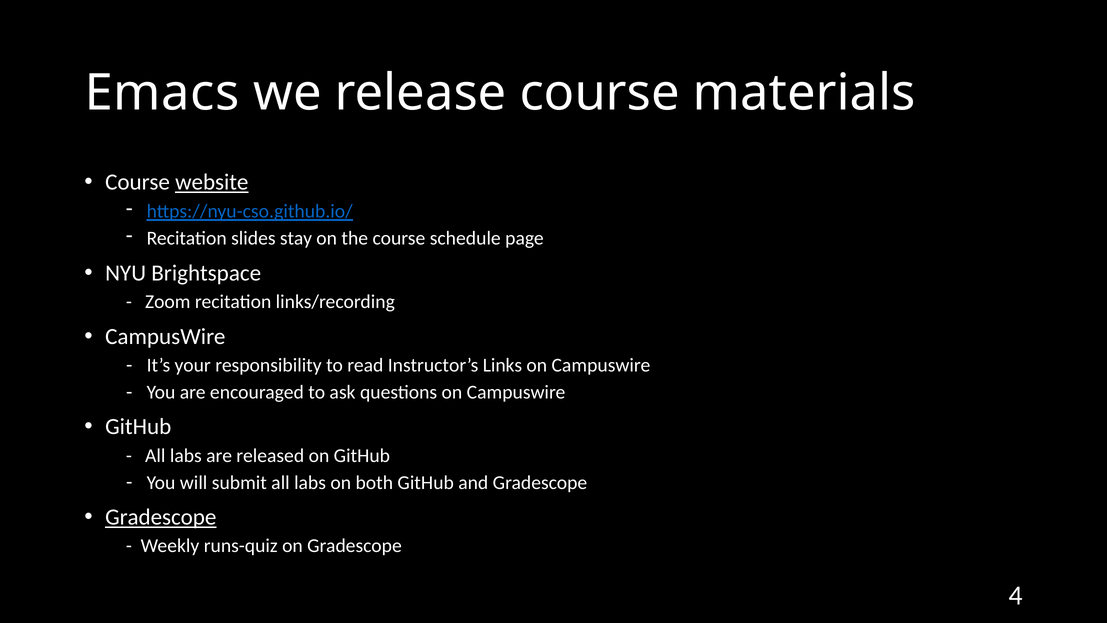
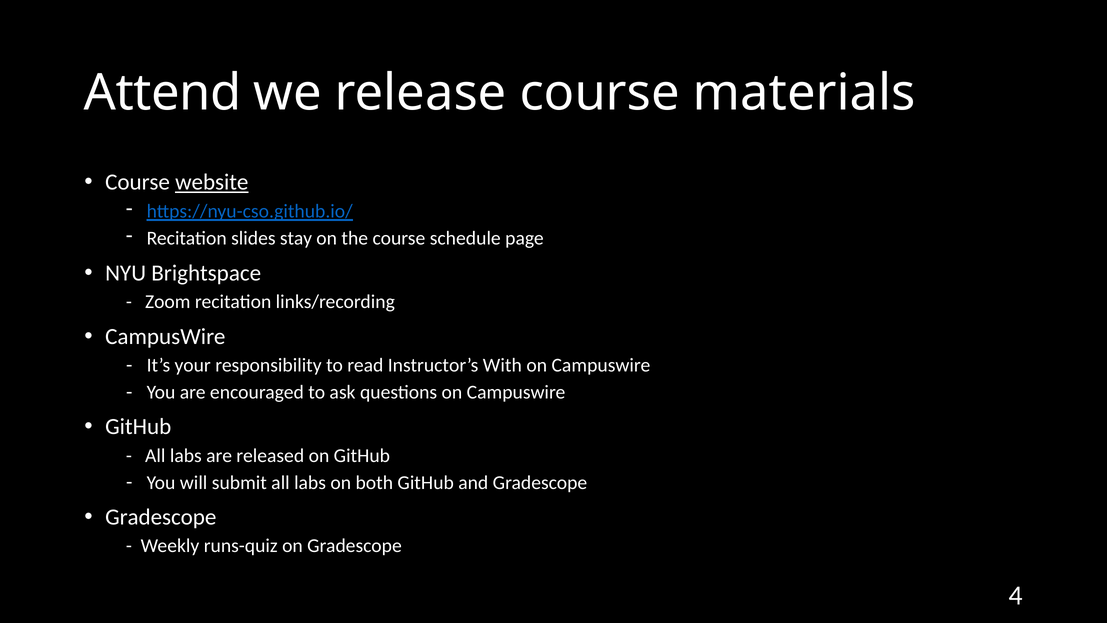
Emacs: Emacs -> Attend
Links: Links -> With
Gradescope at (161, 517) underline: present -> none
